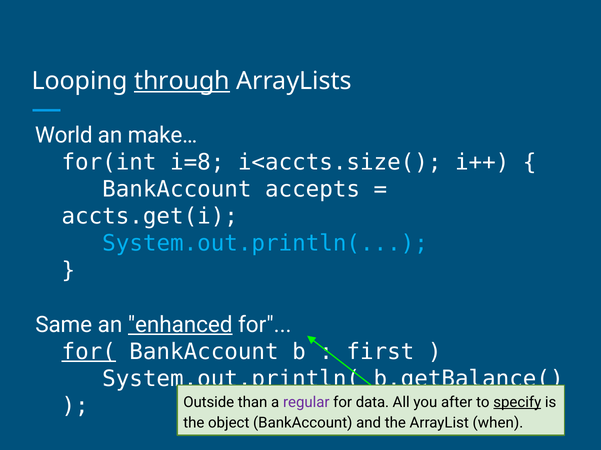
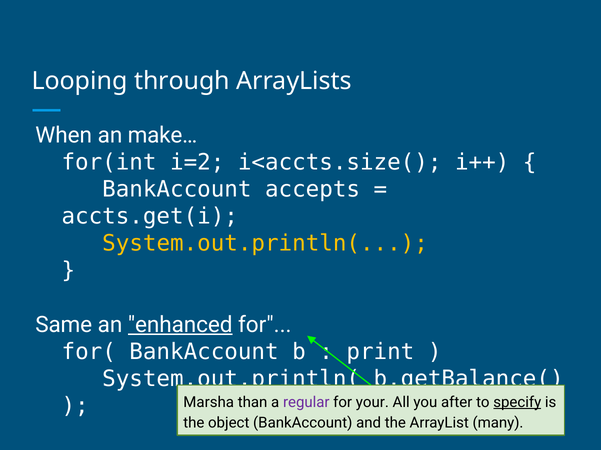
through underline: present -> none
World: World -> When
i=8: i=8 -> i=2
System.out.println( at (265, 244) colour: light blue -> yellow
for( underline: present -> none
first: first -> print
Outside: Outside -> Marsha
data: data -> your
when: when -> many
